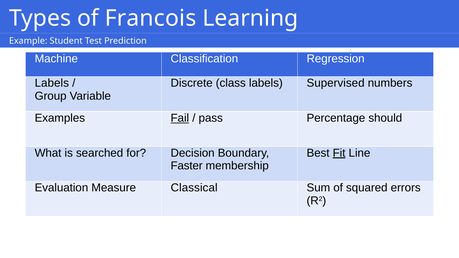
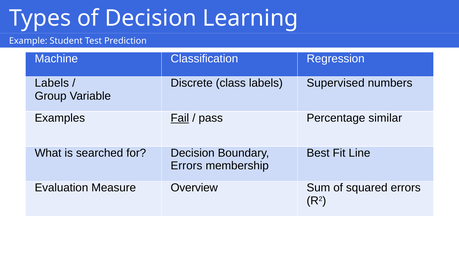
of Francois: Francois -> Decision
should: should -> similar
Fit underline: present -> none
Faster at (187, 166): Faster -> Errors
Classical: Classical -> Overview
